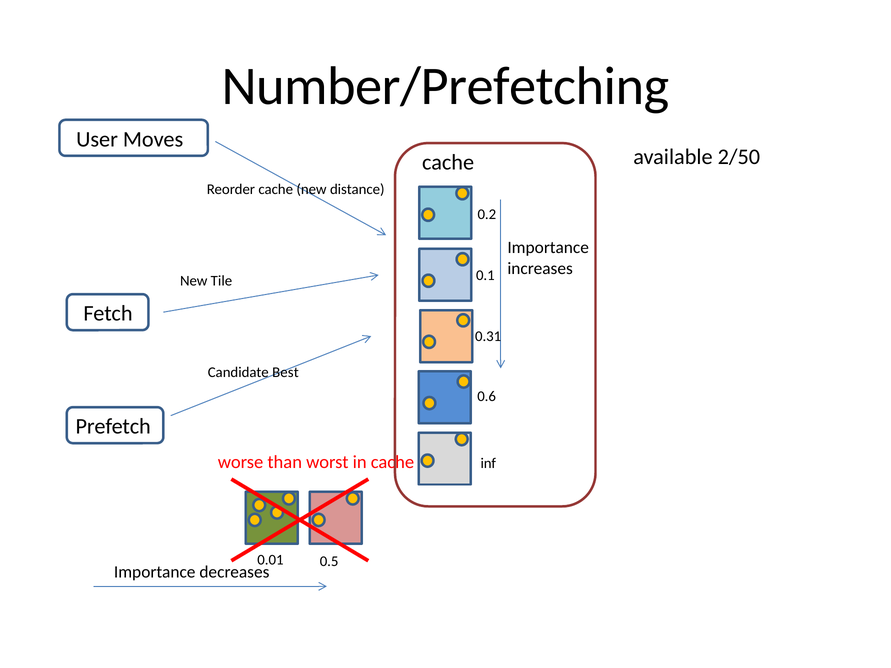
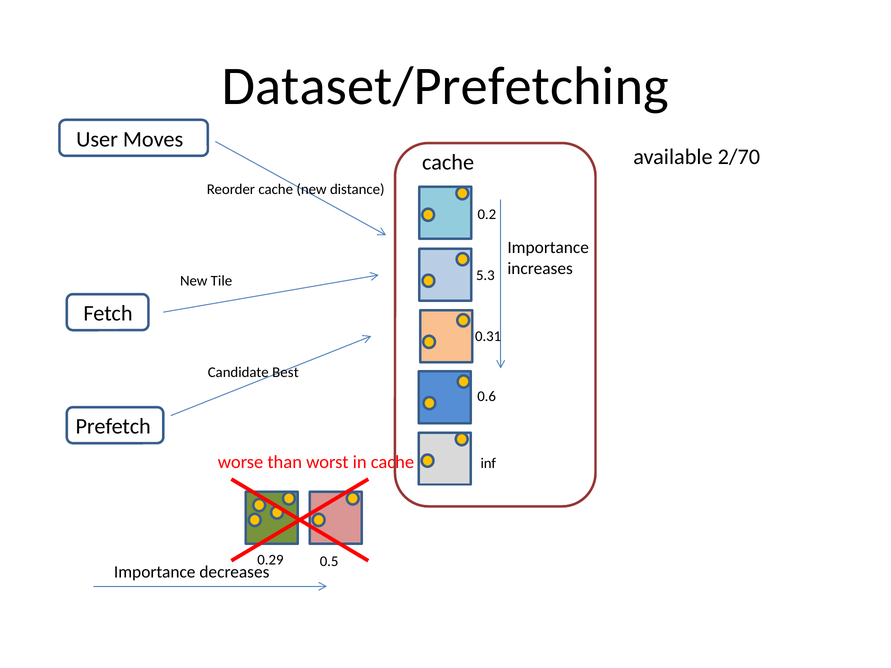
Number/Prefetching: Number/Prefetching -> Dataset/Prefetching
2/50: 2/50 -> 2/70
0.1: 0.1 -> 5.3
0.01: 0.01 -> 0.29
